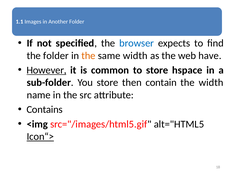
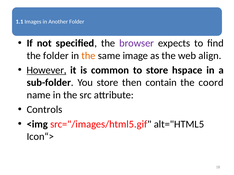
browser colour: blue -> purple
same width: width -> image
have: have -> align
the width: width -> coord
Contains: Contains -> Controls
Icon“> underline: present -> none
